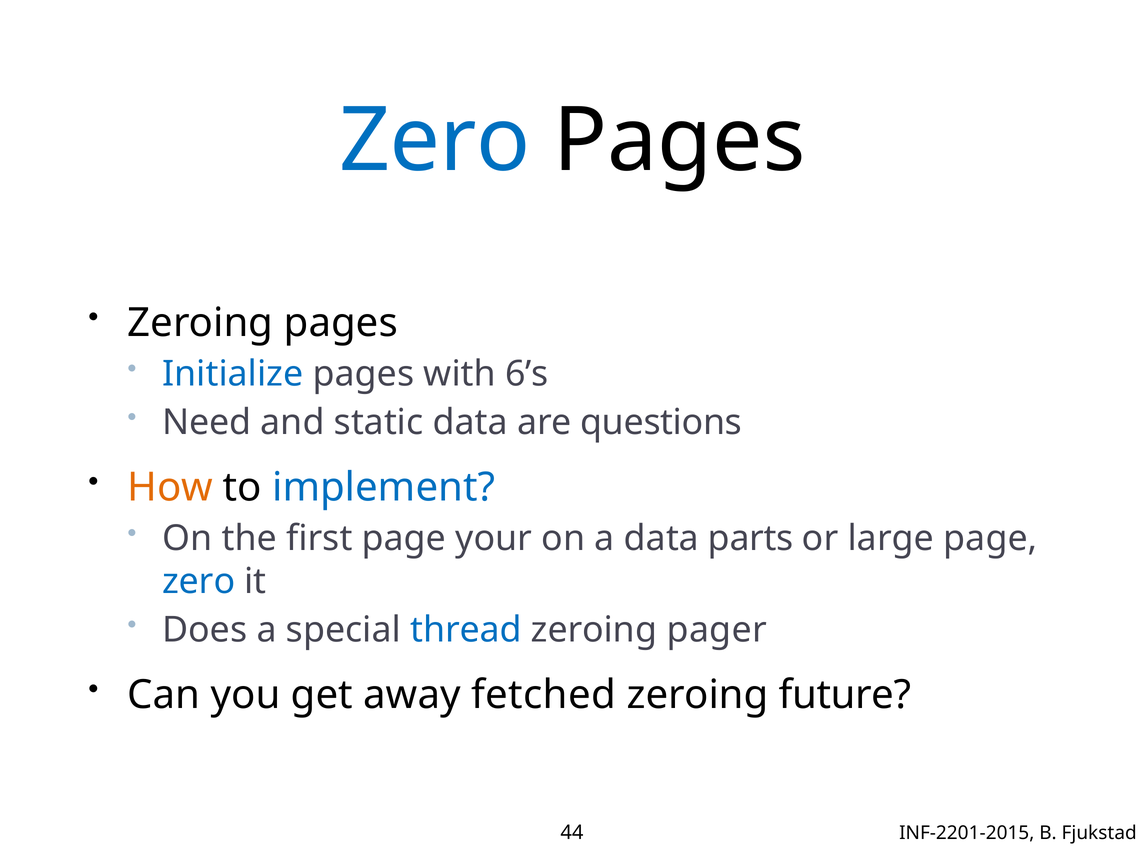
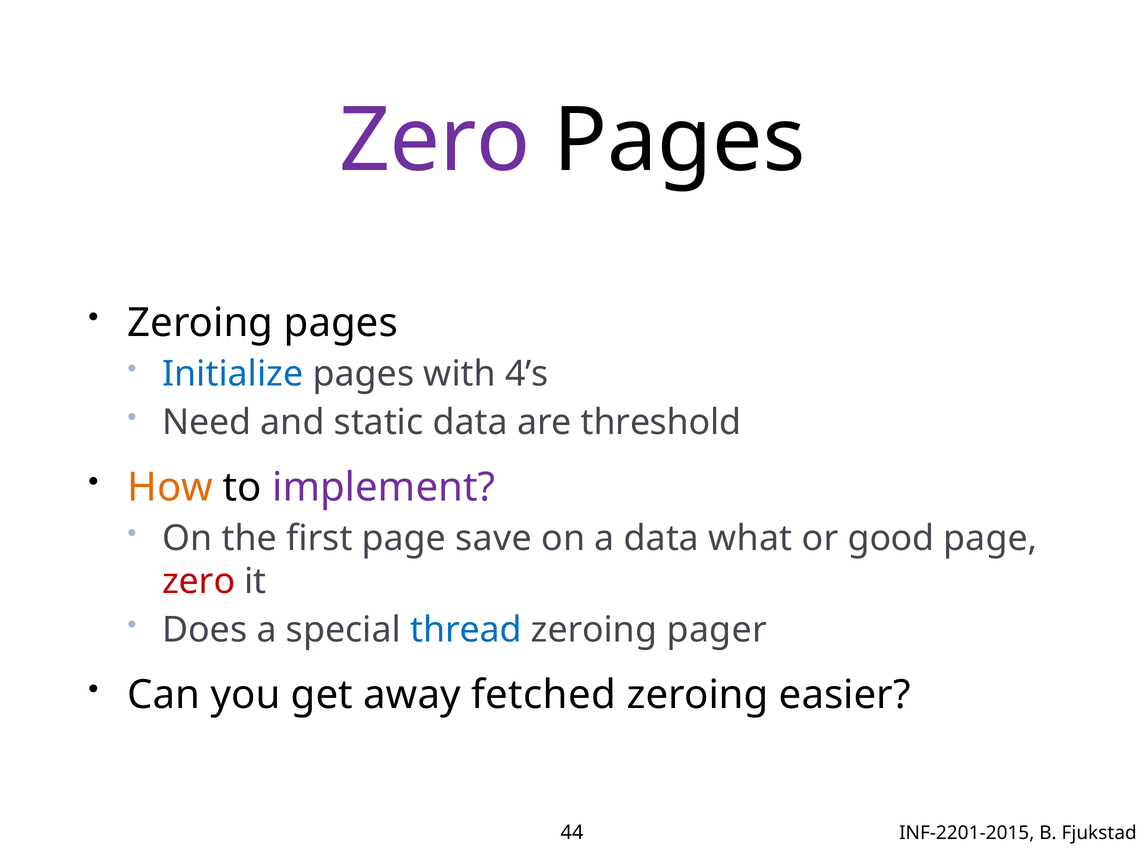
Zero at (435, 140) colour: blue -> purple
6’s: 6’s -> 4’s
questions: questions -> threshold
implement colour: blue -> purple
your: your -> save
parts: parts -> what
large: large -> good
zero at (199, 581) colour: blue -> red
future: future -> easier
